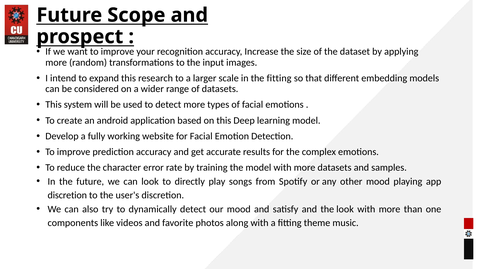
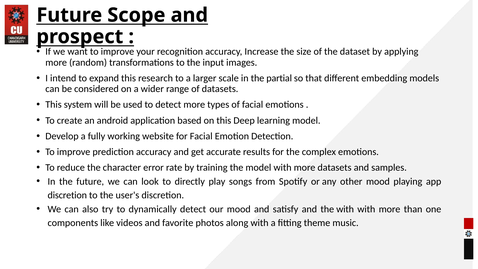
the fitting: fitting -> partial
the look: look -> with
